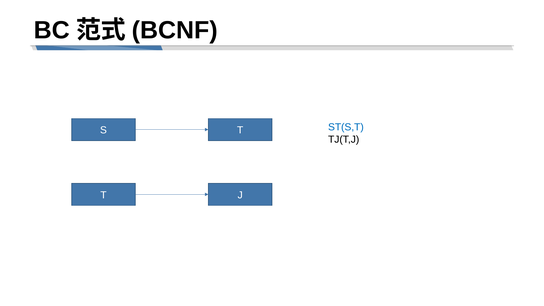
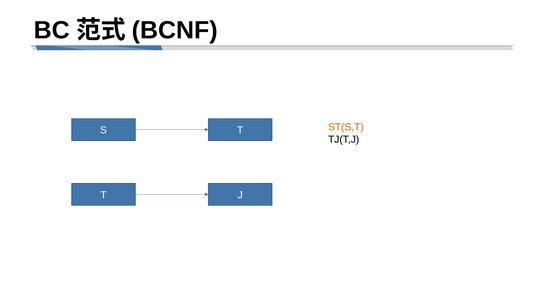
ST(S,T colour: blue -> orange
